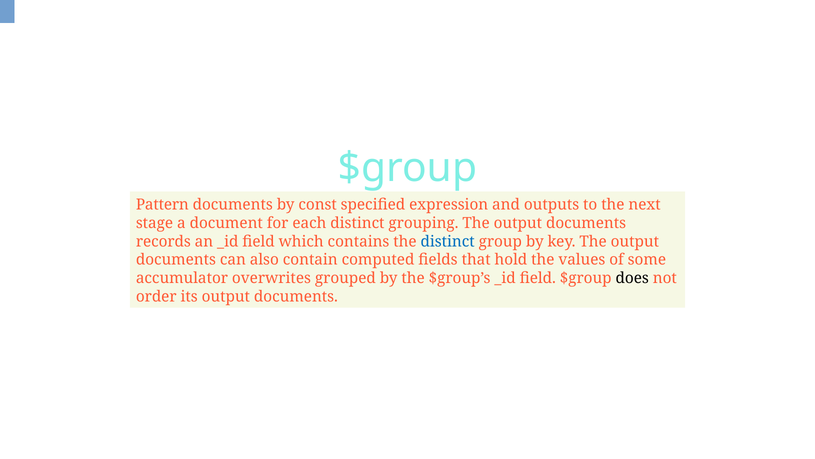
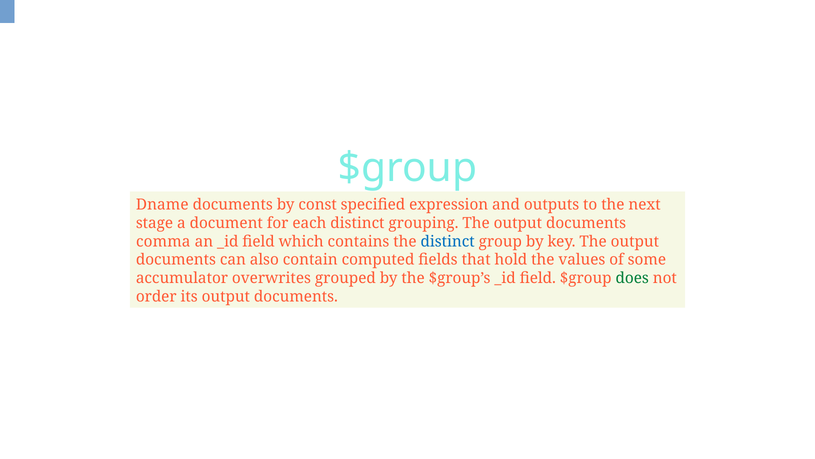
Pattern: Pattern -> Dname
records: records -> comma
does colour: black -> green
